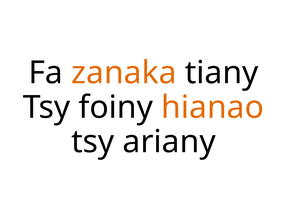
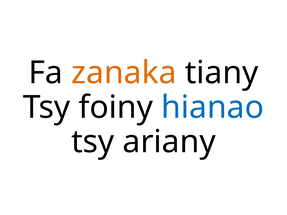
hianao colour: orange -> blue
